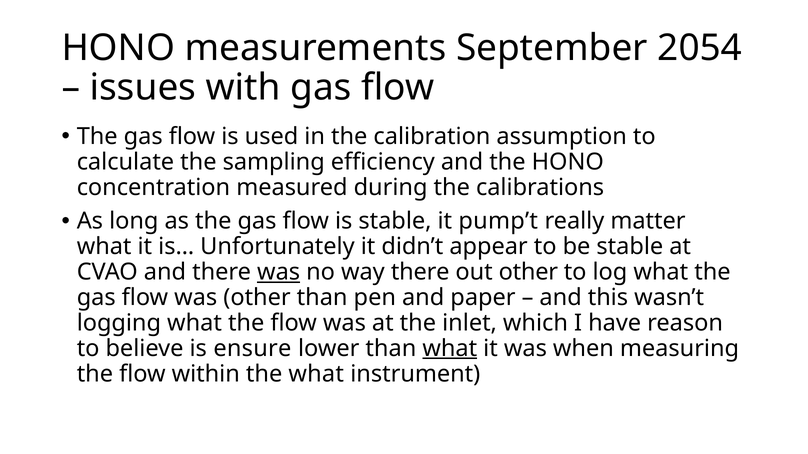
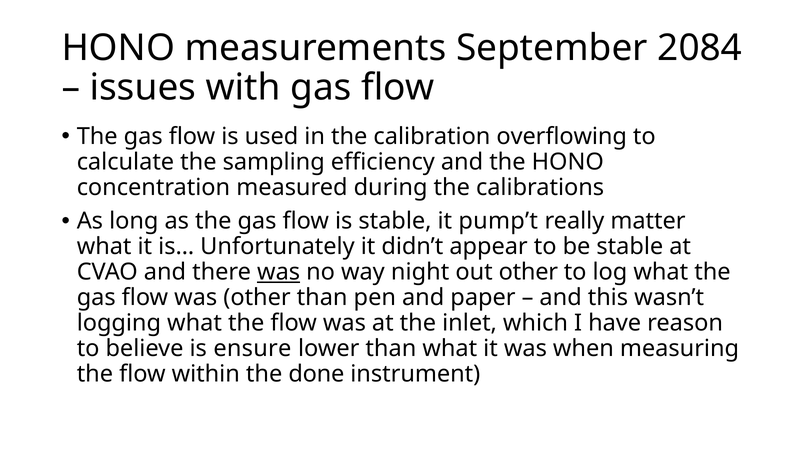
2054: 2054 -> 2084
assumption: assumption -> overflowing
way there: there -> night
what at (450, 349) underline: present -> none
the what: what -> done
